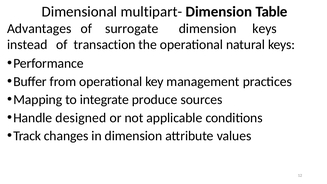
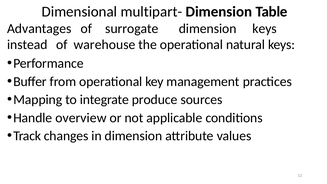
transaction: transaction -> warehouse
designed: designed -> overview
